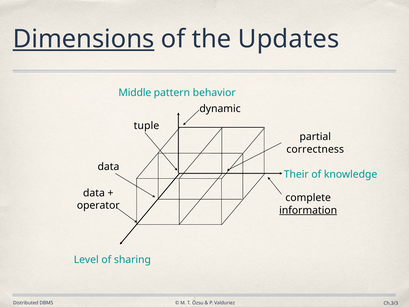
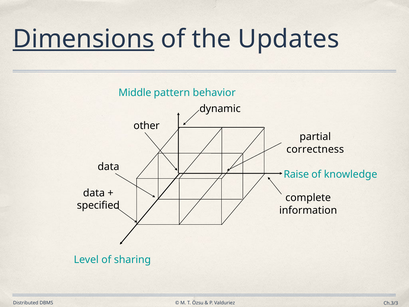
tuple: tuple -> other
Their: Their -> Raise
operator: operator -> specified
information underline: present -> none
